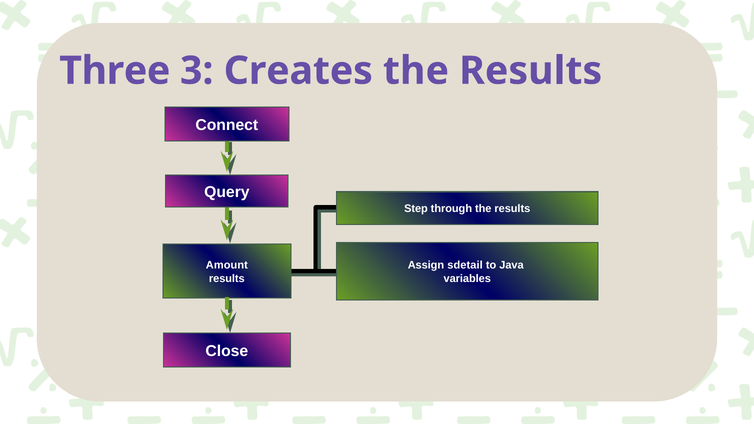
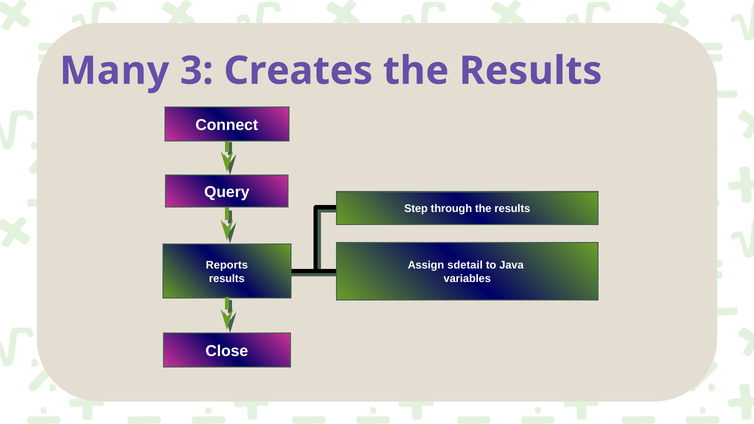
Three: Three -> Many
Amount: Amount -> Reports
